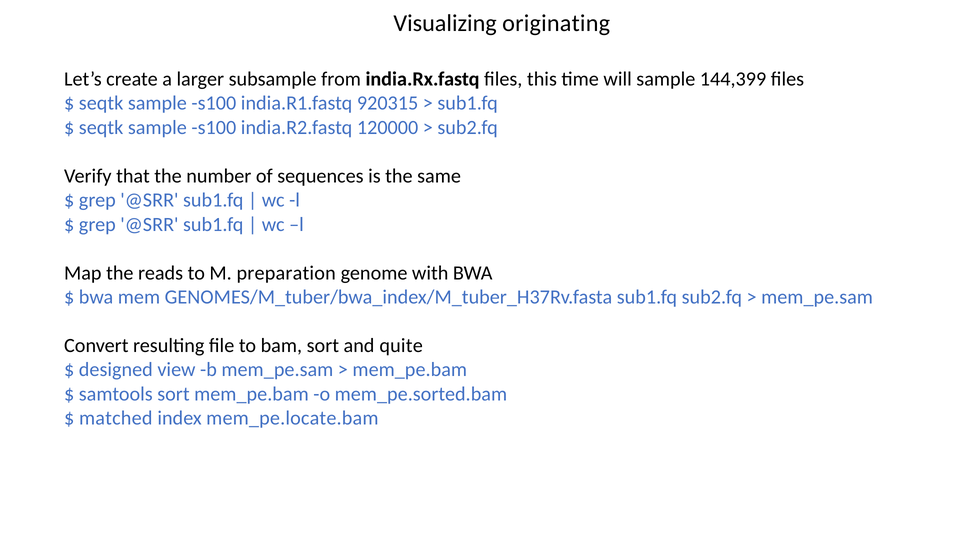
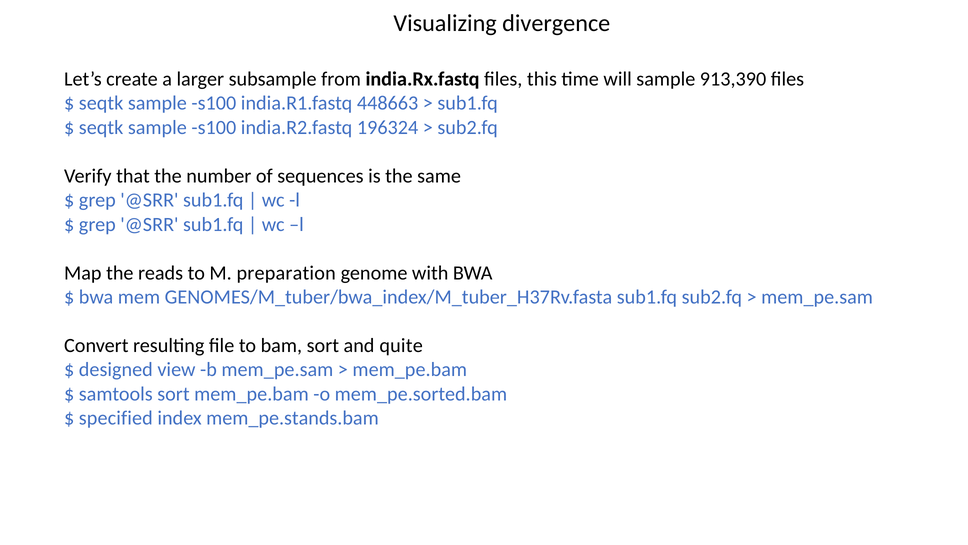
originating: originating -> divergence
144,399: 144,399 -> 913,390
920315: 920315 -> 448663
120000: 120000 -> 196324
matched: matched -> specified
mem_pe.locate.bam: mem_pe.locate.bam -> mem_pe.stands.bam
